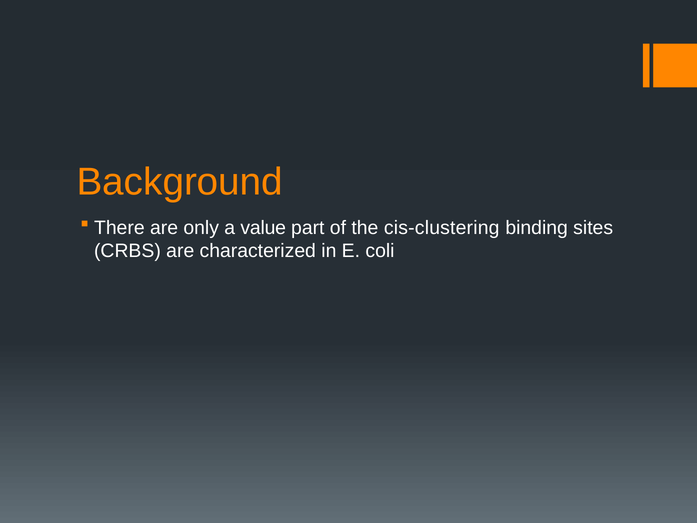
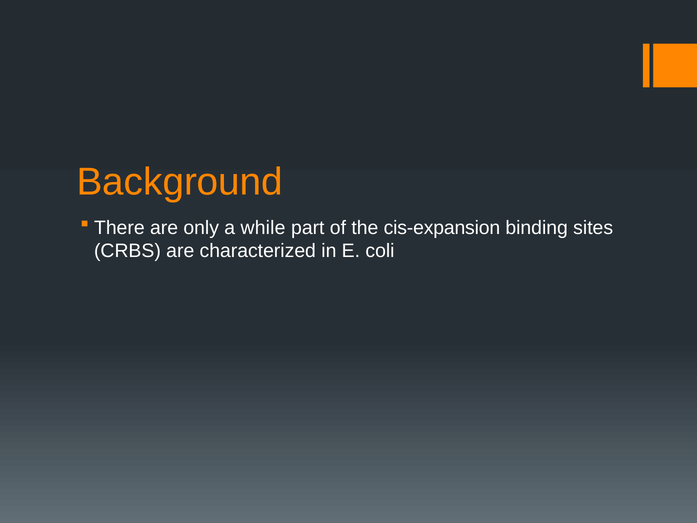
value: value -> while
cis-clustering: cis-clustering -> cis-expansion
